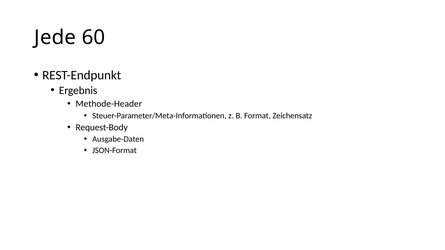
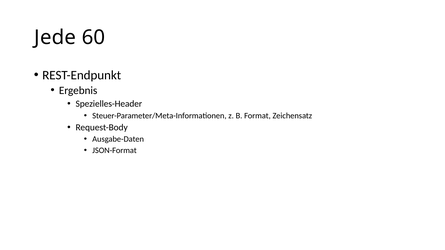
Methode-Header: Methode-Header -> Spezielles-Header
